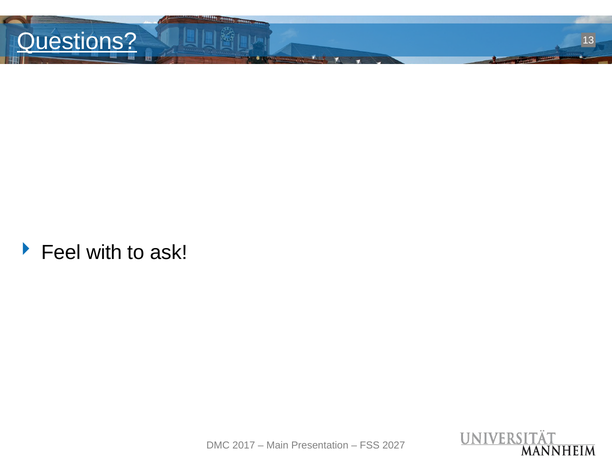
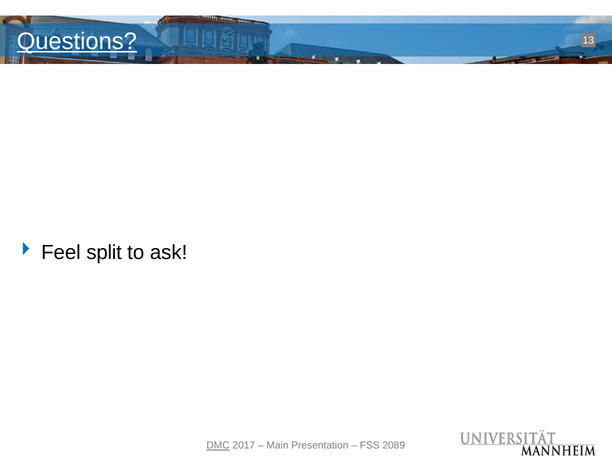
with: with -> split
DMC underline: none -> present
2027: 2027 -> 2089
